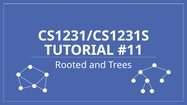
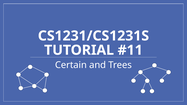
Rooted: Rooted -> Certain
